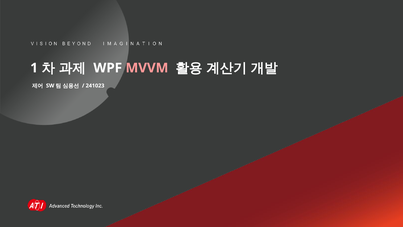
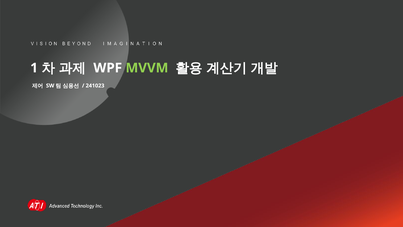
MVVM colour: pink -> light green
